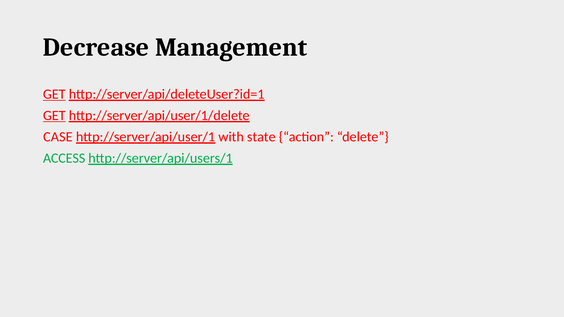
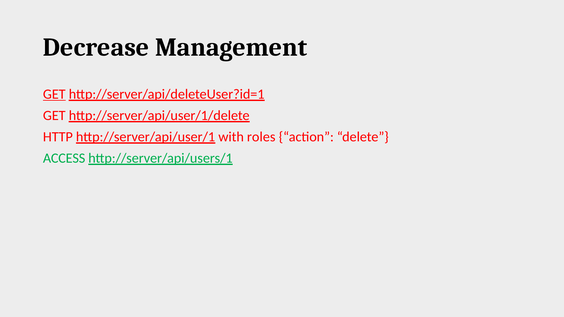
GET at (54, 116) underline: present -> none
CASE: CASE -> HTTP
state: state -> roles
